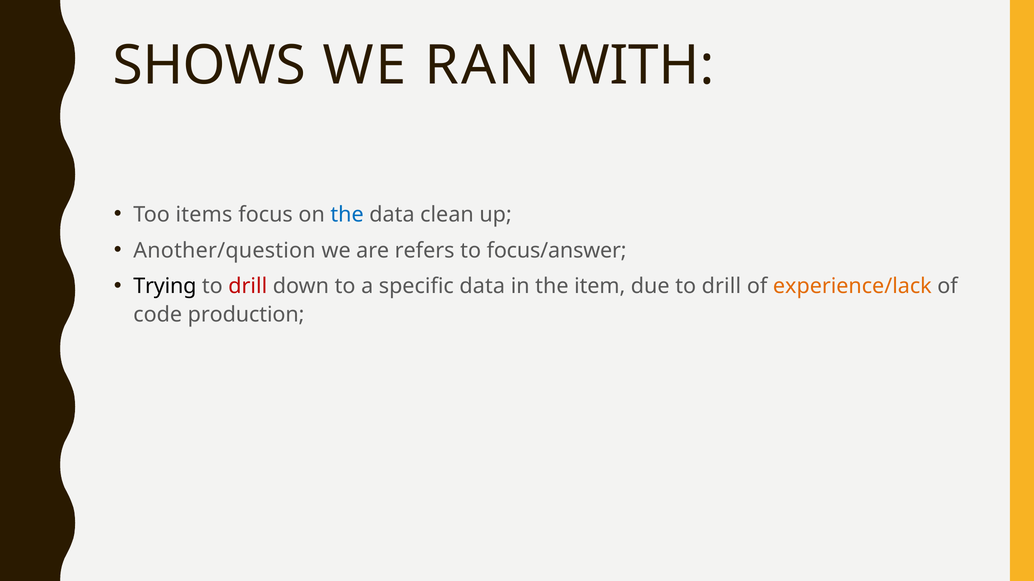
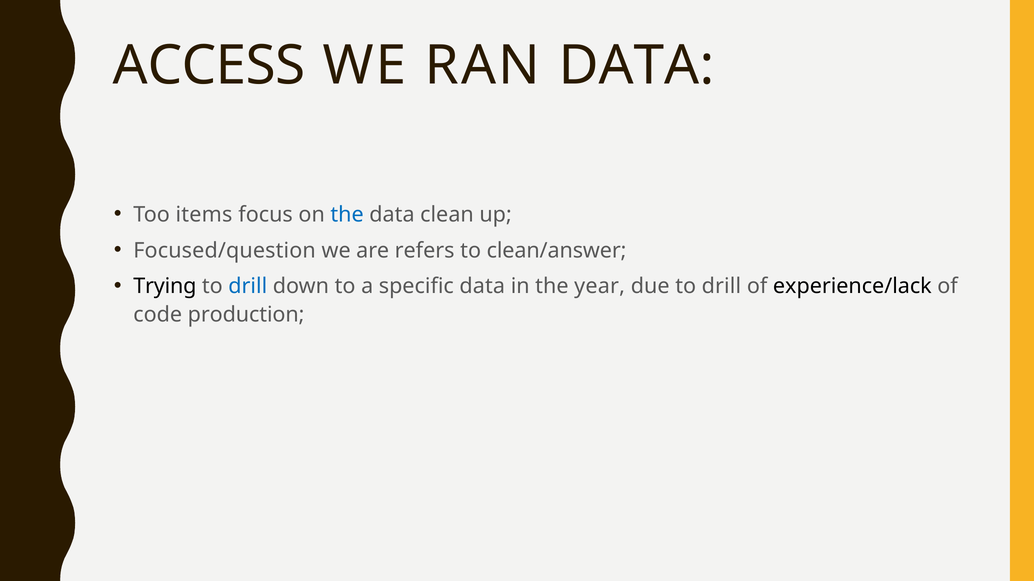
SHOWS: SHOWS -> ACCESS
RAN WITH: WITH -> DATA
Another/question: Another/question -> Focused/question
focus/answer: focus/answer -> clean/answer
drill at (248, 287) colour: red -> blue
item: item -> year
experience/lack colour: orange -> black
